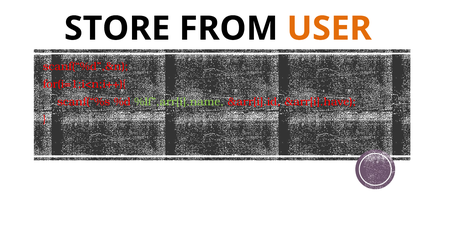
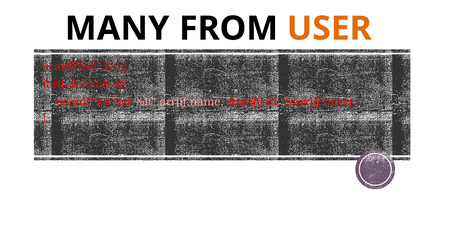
STORE: STORE -> MANY
for(i=1;i<n;i++){: for(i=1;i<n;i++){ -> for(i=6;i<n;i++){
%lf”,arr[i].name colour: light green -> pink
